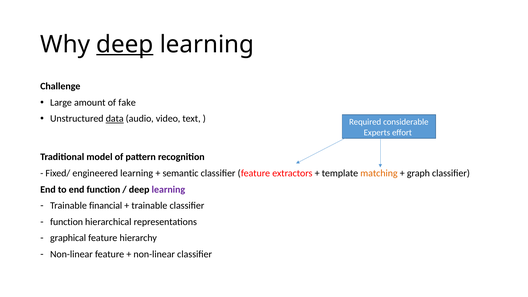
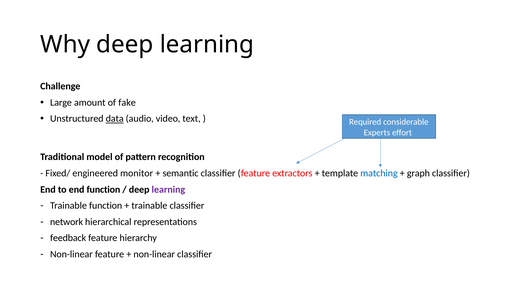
deep at (125, 44) underline: present -> none
engineered learning: learning -> monitor
matching colour: orange -> blue
Trainable financial: financial -> function
function at (67, 222): function -> network
graphical: graphical -> feedback
